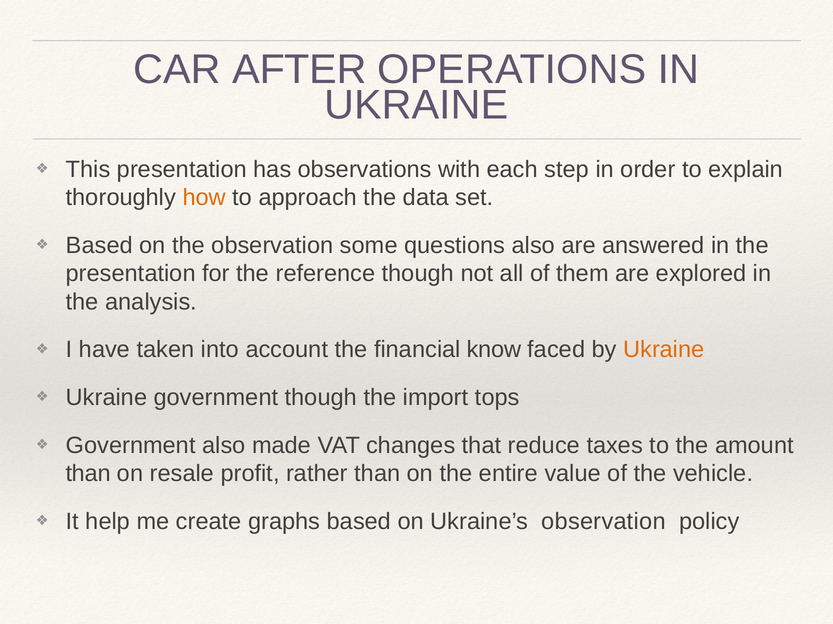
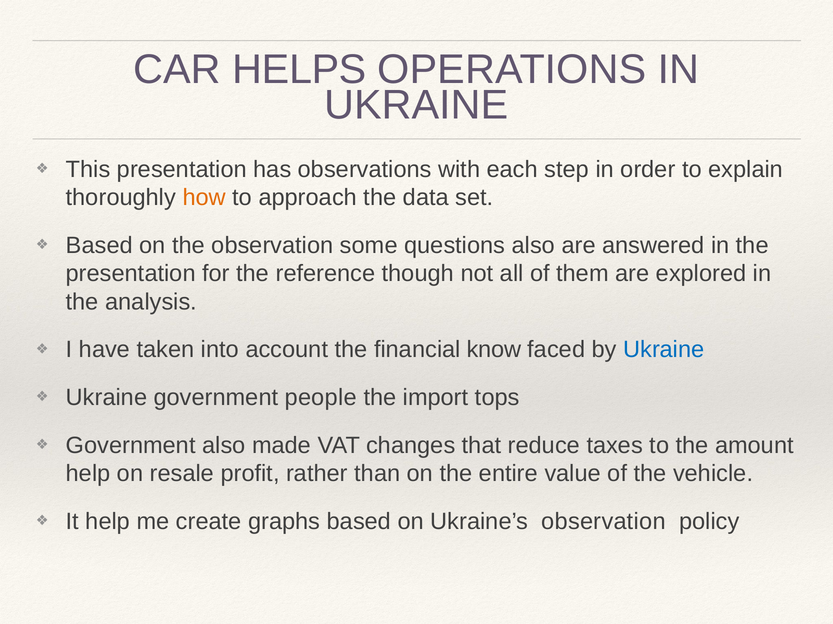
AFTER: AFTER -> HELPS
Ukraine at (664, 350) colour: orange -> blue
government though: though -> people
than at (88, 474): than -> help
